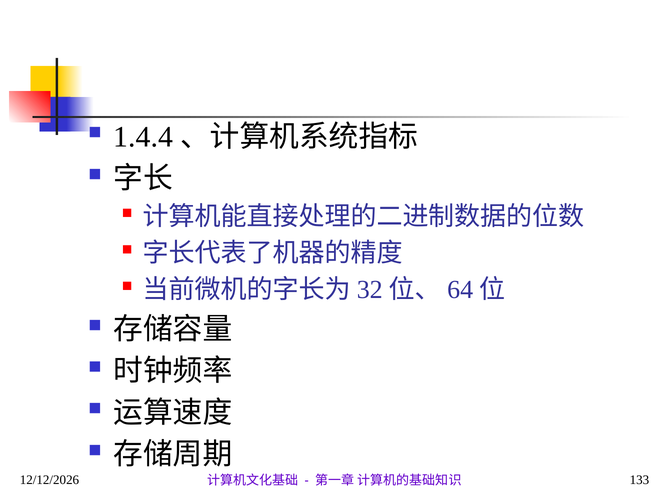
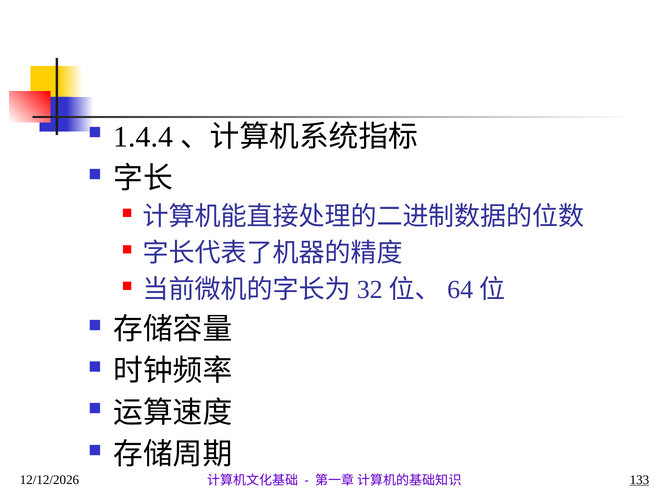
133 underline: none -> present
